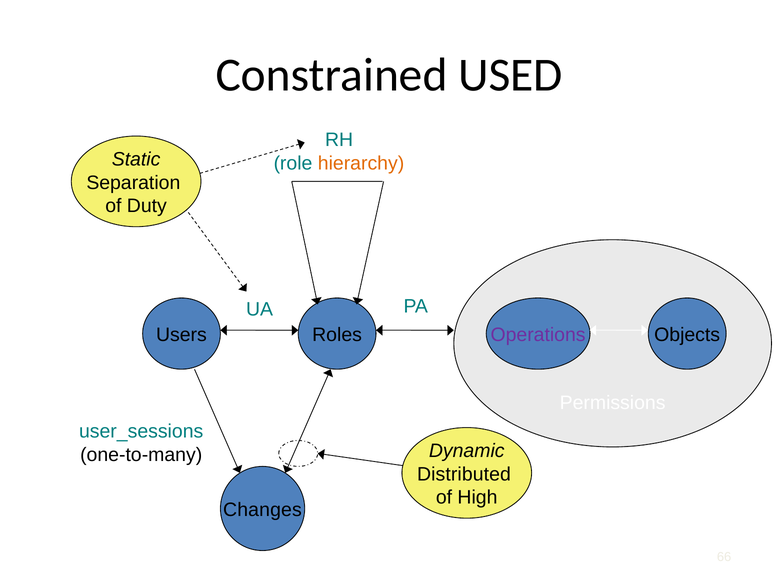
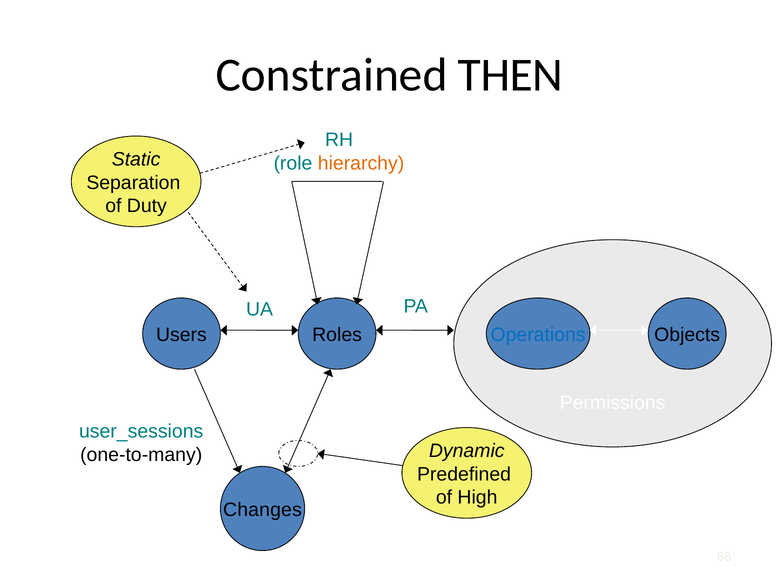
USED: USED -> THEN
Operations colour: purple -> blue
Distributed: Distributed -> Predefined
